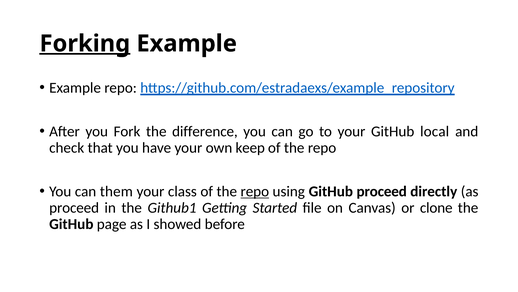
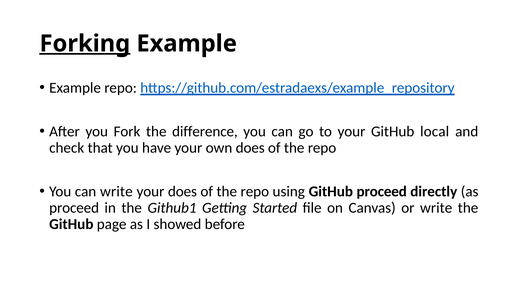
own keep: keep -> does
can them: them -> write
your class: class -> does
repo at (255, 191) underline: present -> none
or clone: clone -> write
